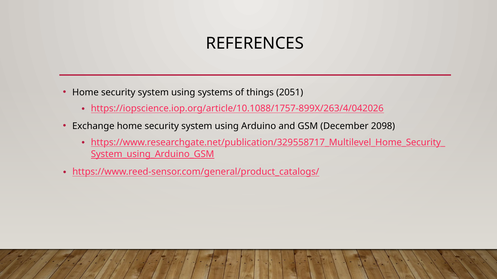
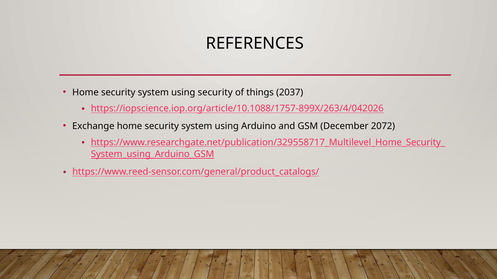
using systems: systems -> security
2051: 2051 -> 2037
2098: 2098 -> 2072
